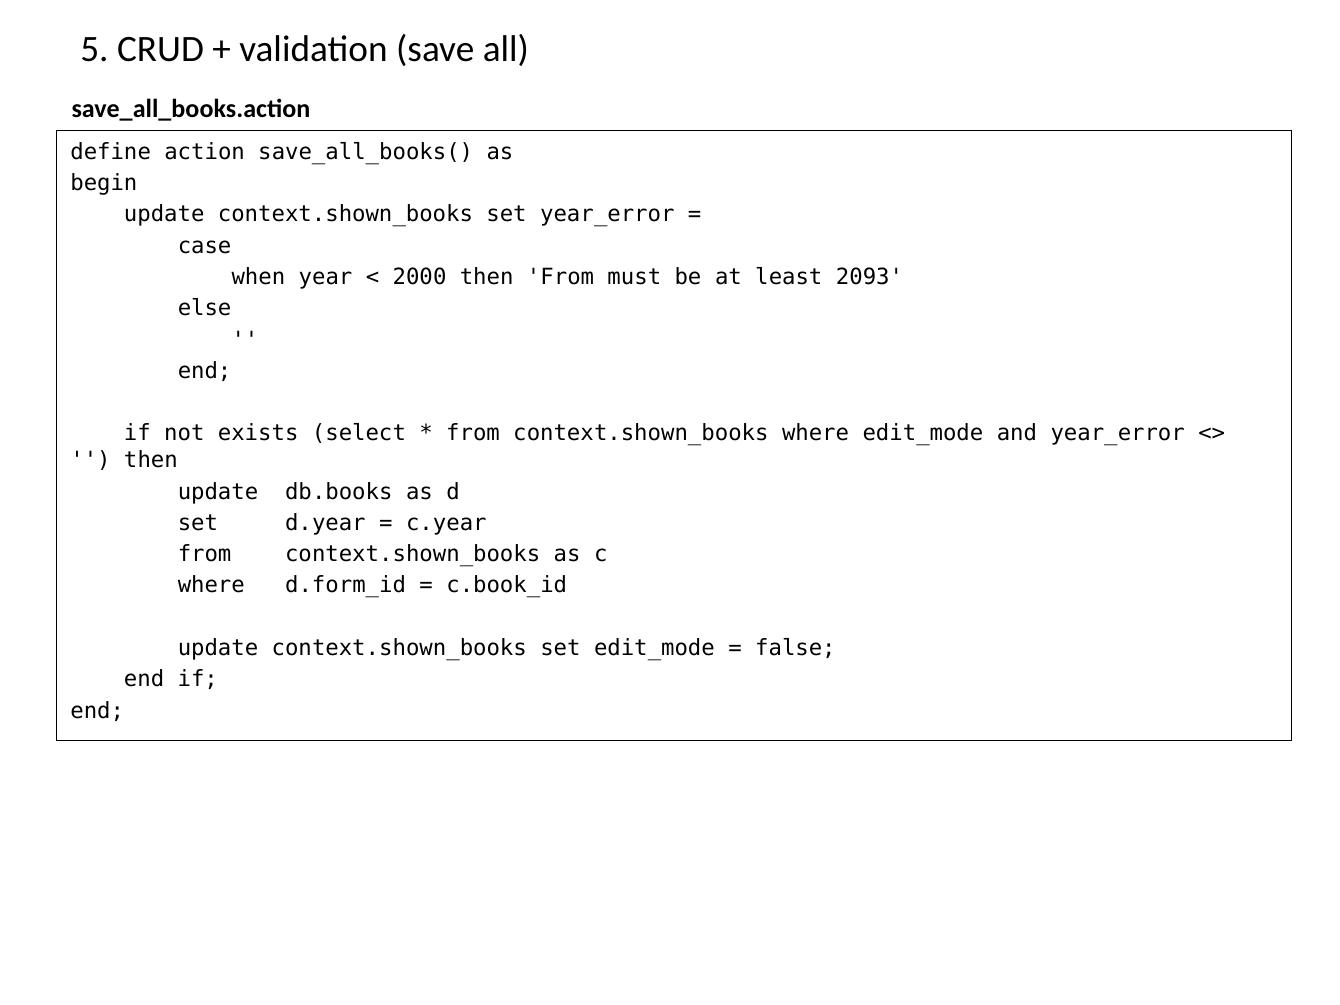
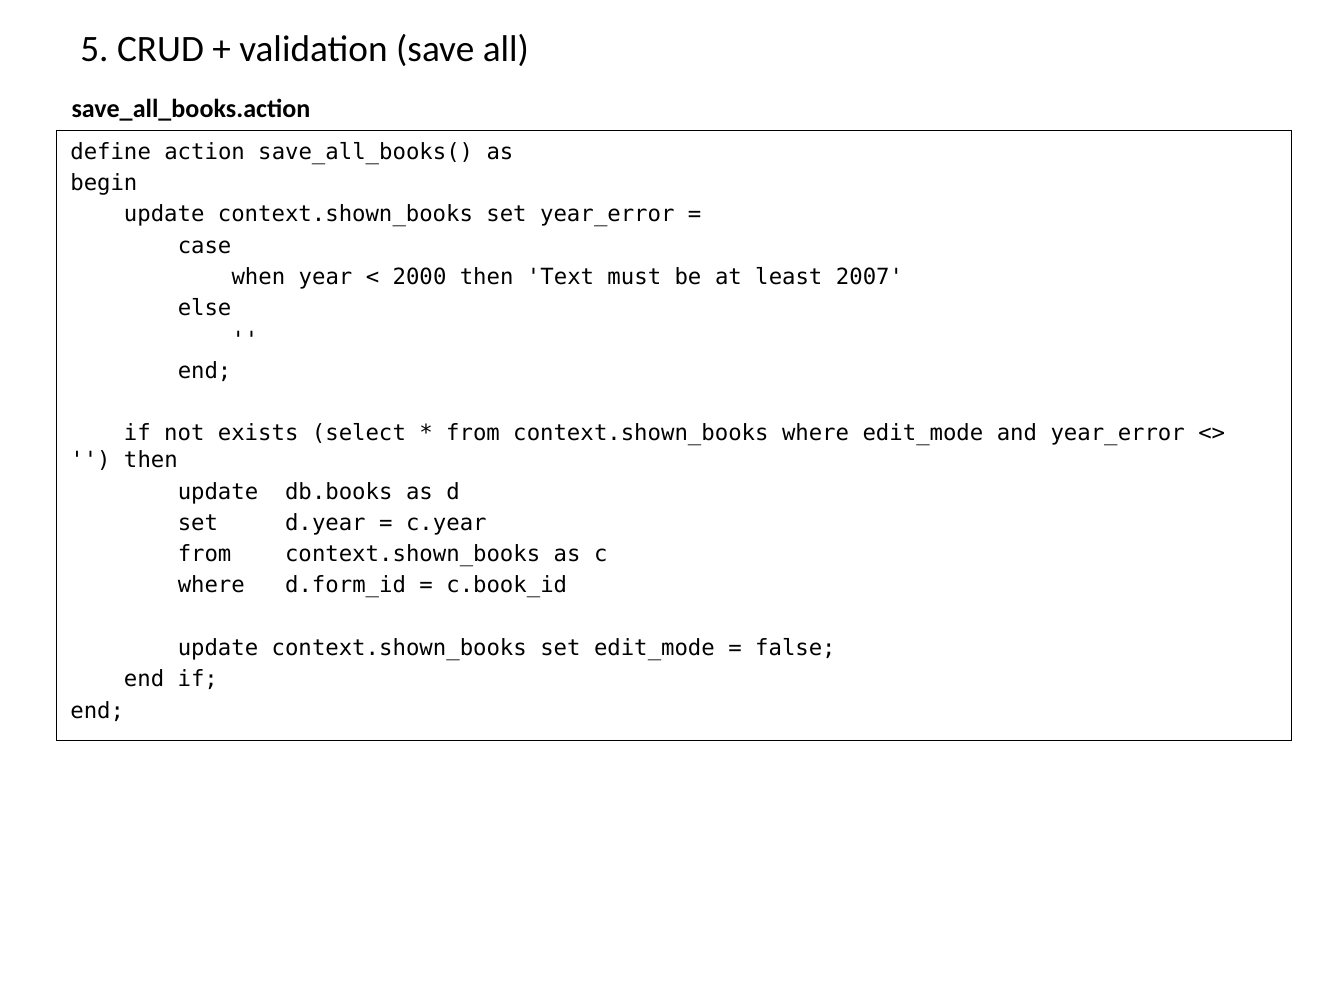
then From: From -> Text
2093: 2093 -> 2007
